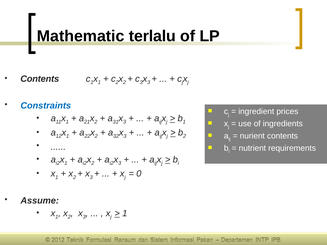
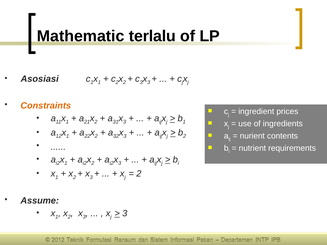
Contents at (40, 79): Contents -> Asosiasi
Constraints colour: blue -> orange
0 at (139, 174): 0 -> 2
1 at (125, 214): 1 -> 3
